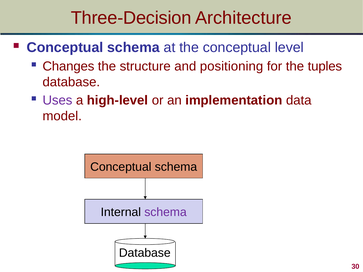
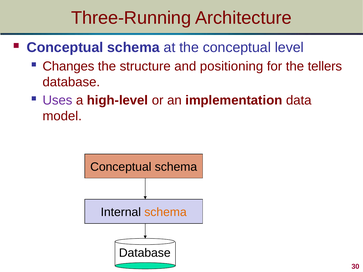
Three-Decision: Three-Decision -> Three-Running
tuples: tuples -> tellers
schema at (166, 212) colour: purple -> orange
